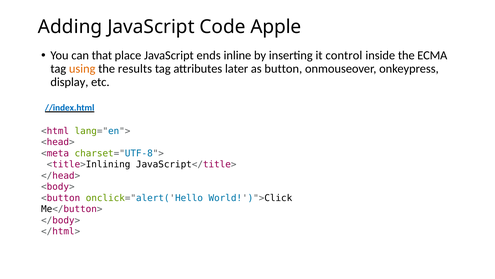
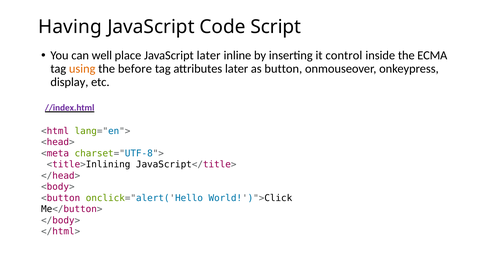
Adding: Adding -> Having
Apple: Apple -> Script
that: that -> well
JavaScript ends: ends -> later
results: results -> before
//index.html colour: blue -> purple
